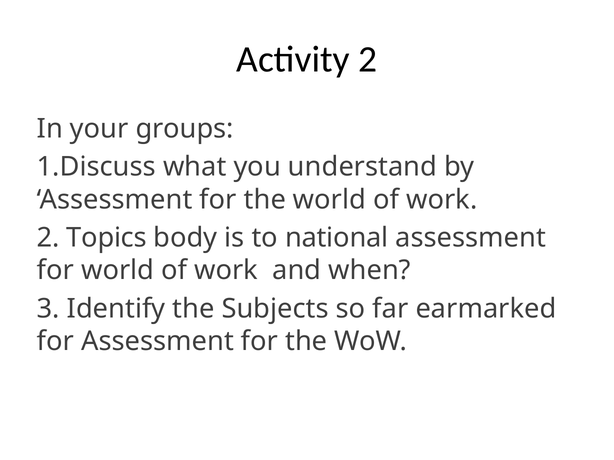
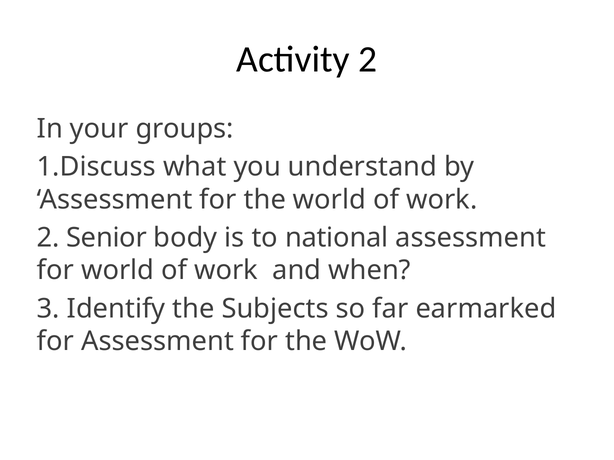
Topics: Topics -> Senior
